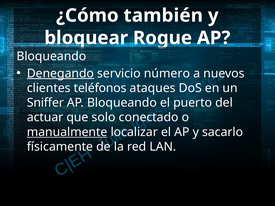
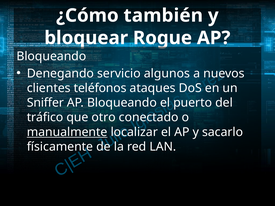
Denegando underline: present -> none
número: número -> algunos
actuar: actuar -> tráfico
solo: solo -> otro
